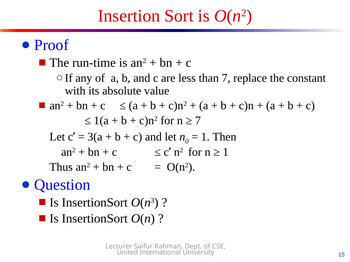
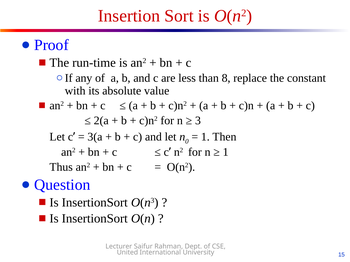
than 7: 7 -> 8
1(a: 1(a -> 2(a
7 at (198, 121): 7 -> 3
